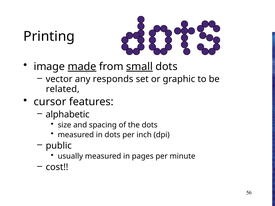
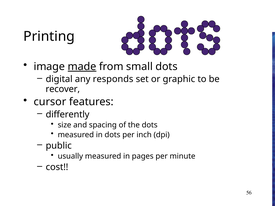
small underline: present -> none
vector: vector -> digital
related: related -> recover
alphabetic: alphabetic -> differently
